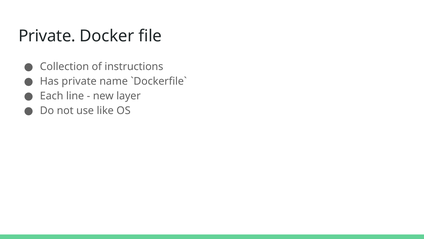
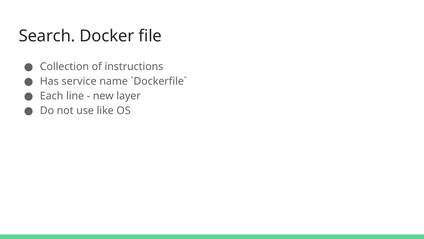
Private at (47, 36): Private -> Search
Has private: private -> service
